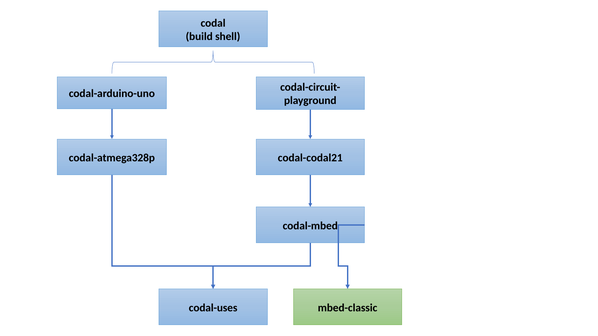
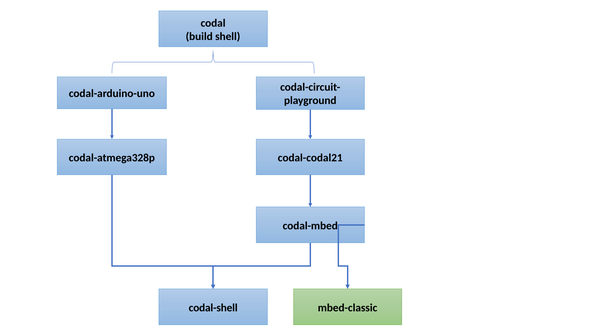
codal-uses: codal-uses -> codal-shell
